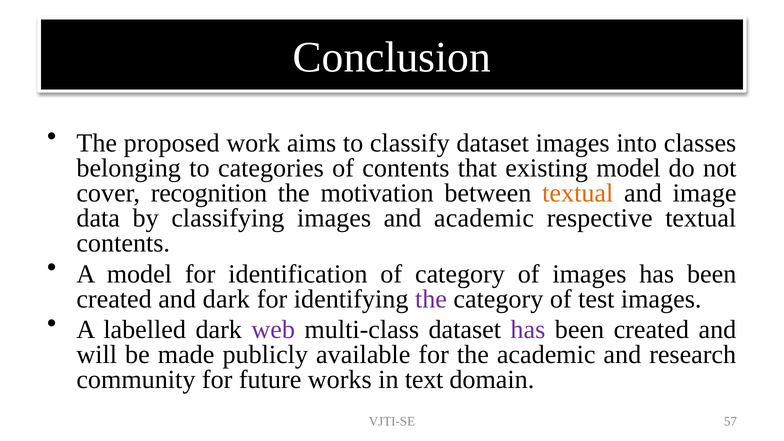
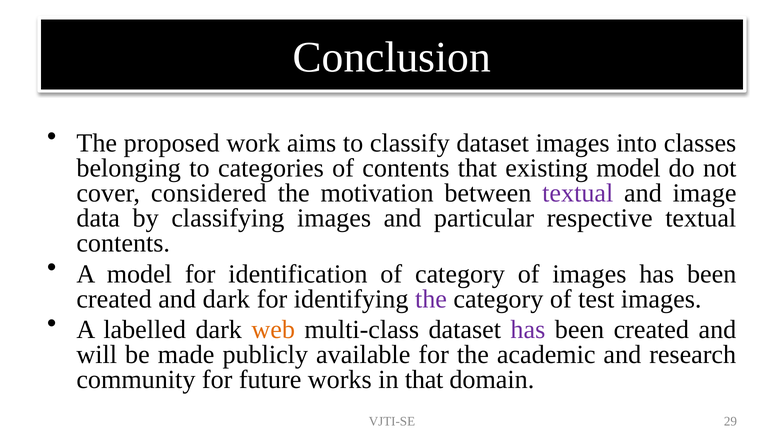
recognition: recognition -> considered
textual at (578, 193) colour: orange -> purple
and academic: academic -> particular
web colour: purple -> orange
in text: text -> that
57: 57 -> 29
